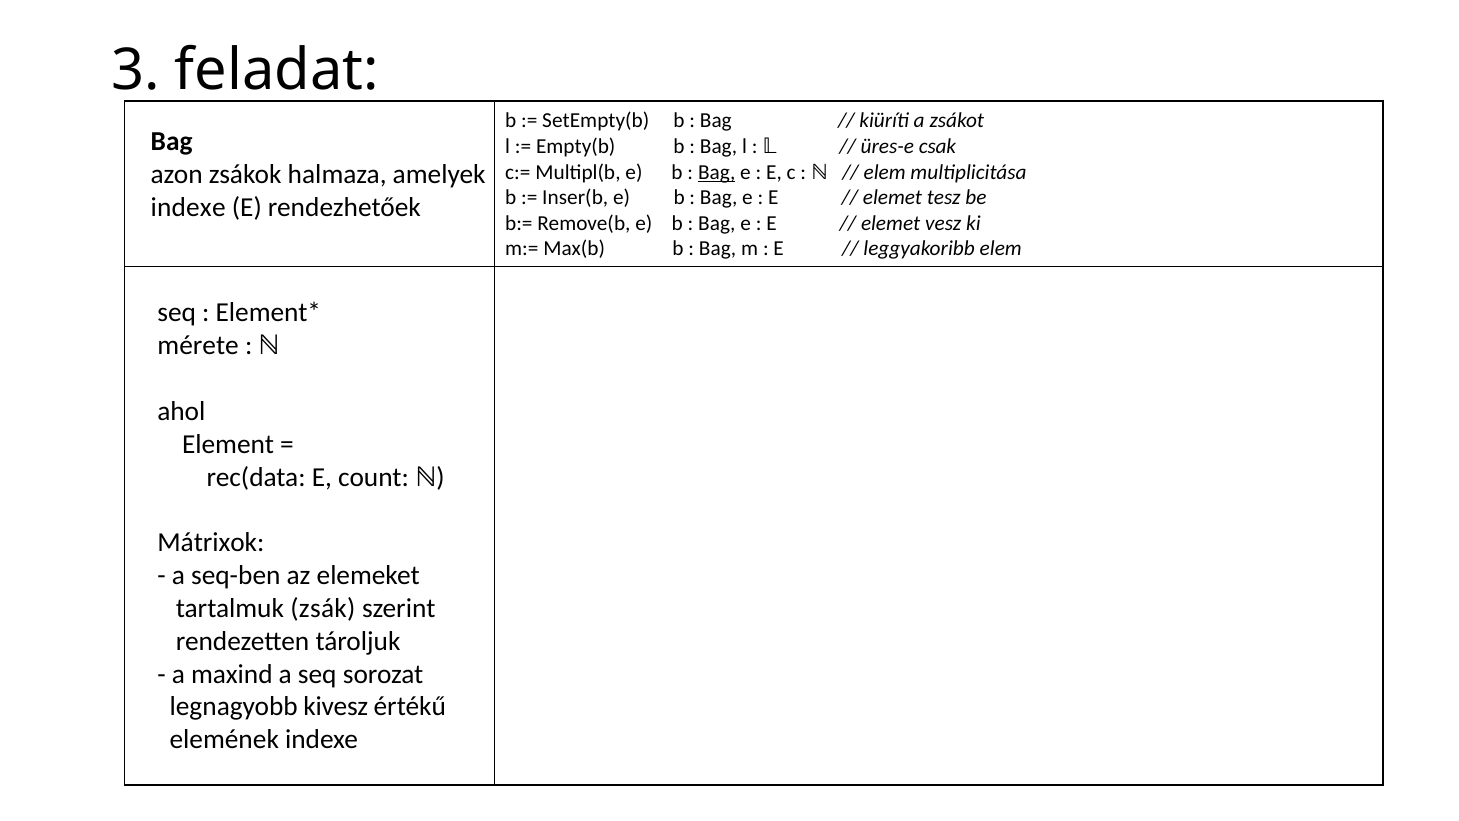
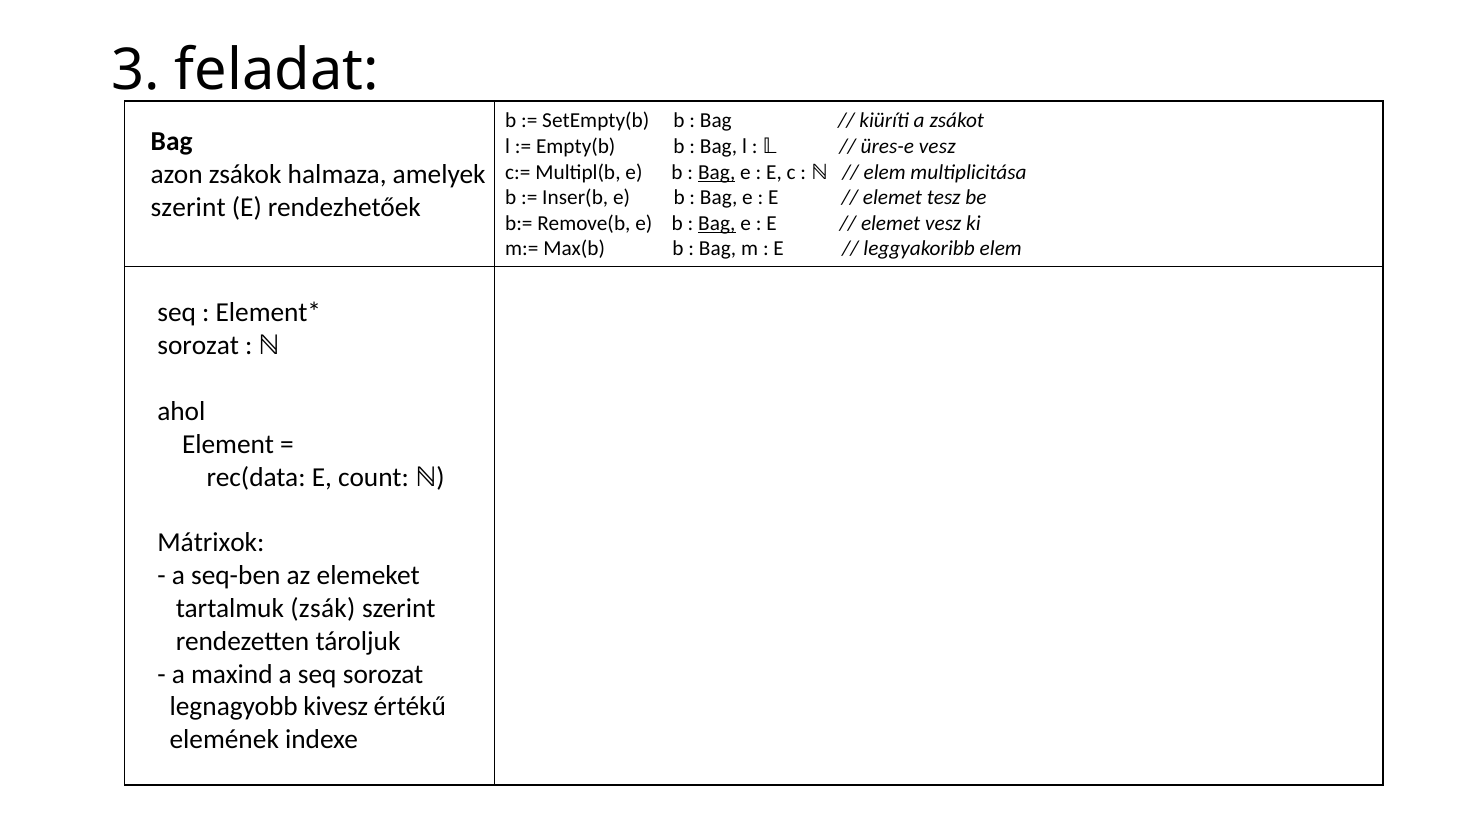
üres-e csak: csak -> vesz
indexe at (188, 207): indexe -> szerint
Bag at (717, 223) underline: none -> present
mérete at (198, 346): mérete -> sorozat
